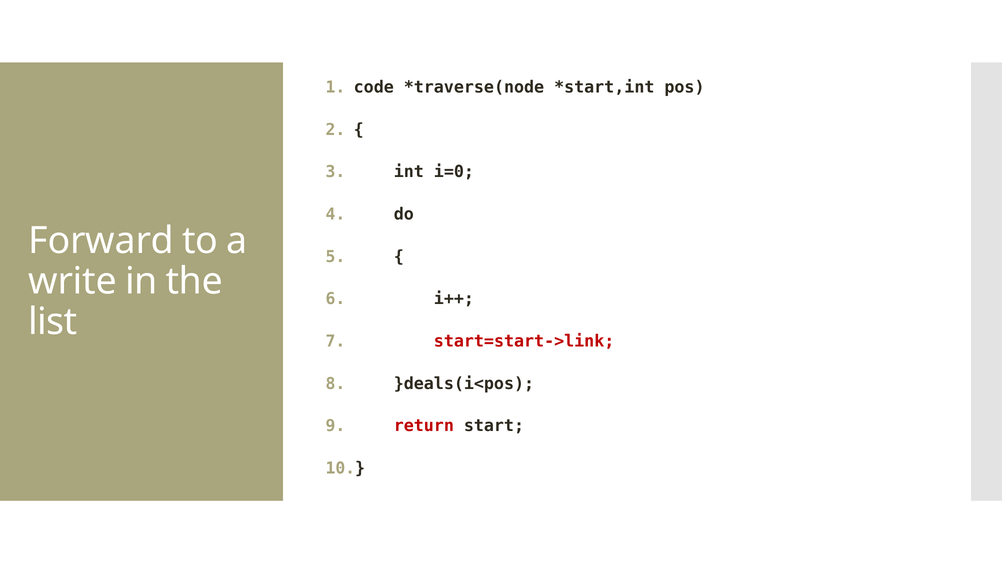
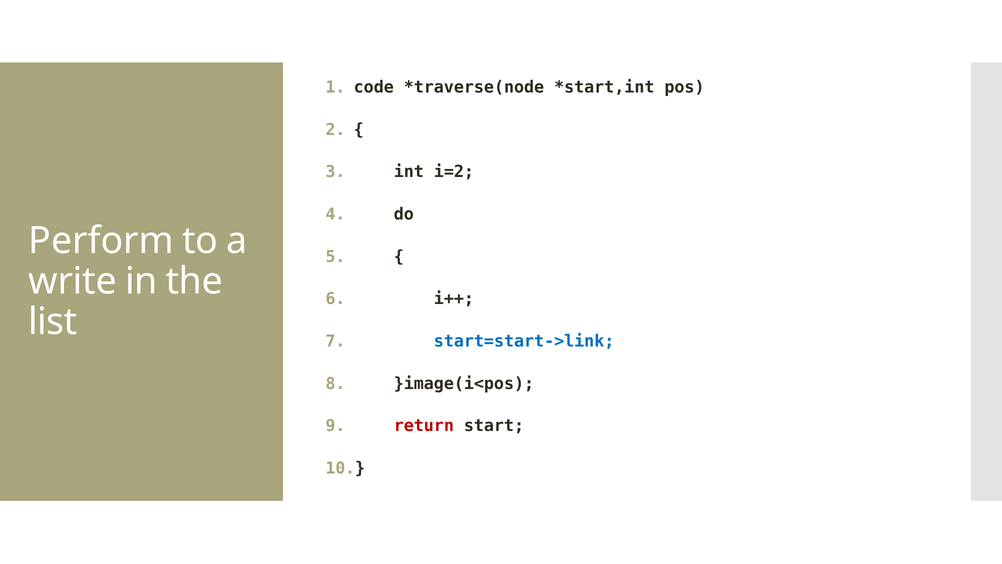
i=0: i=0 -> i=2
Forward: Forward -> Perform
start=start->link colour: red -> blue
}deals(i<pos: }deals(i<pos -> }image(i<pos
